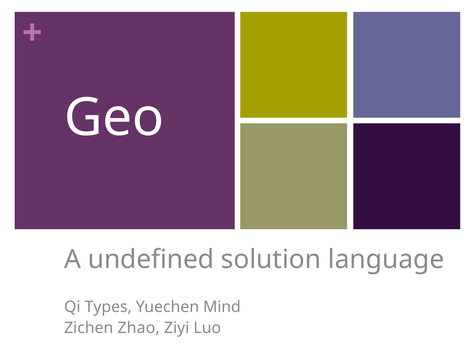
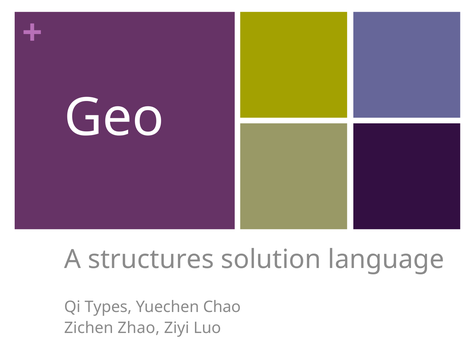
undefined: undefined -> structures
Mind: Mind -> Chao
